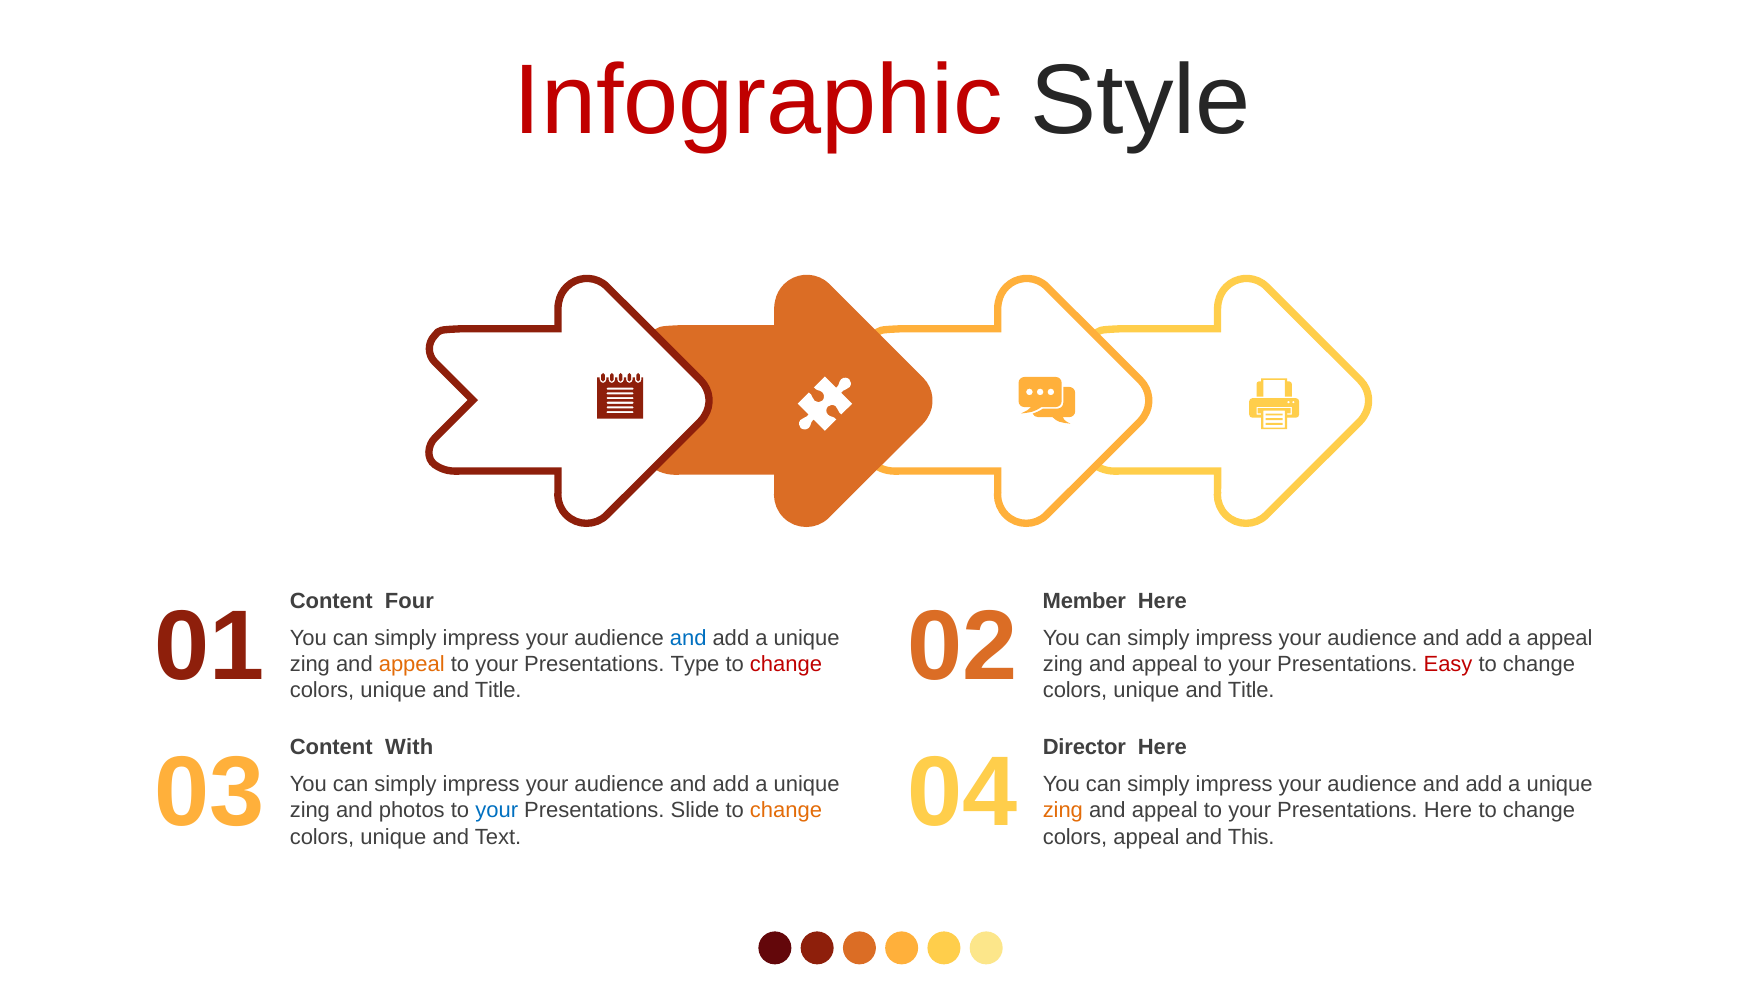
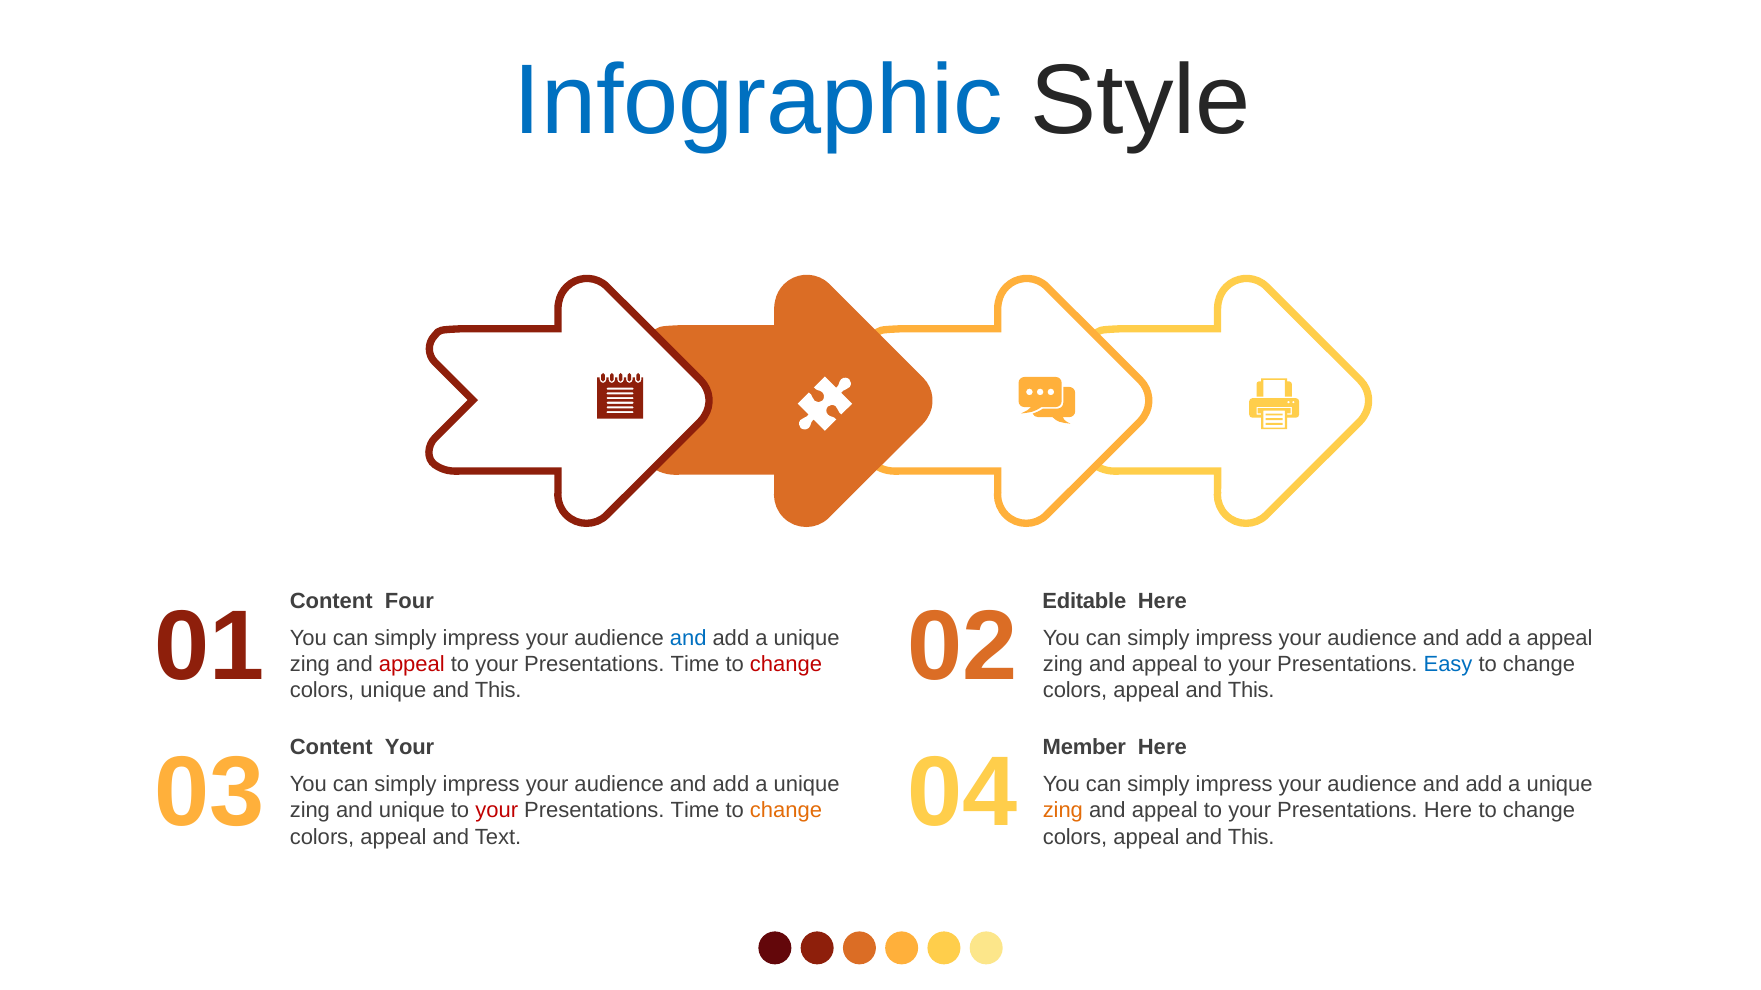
Infographic colour: red -> blue
Member: Member -> Editable
appeal at (412, 665) colour: orange -> red
Type at (695, 665): Type -> Time
Easy colour: red -> blue
Title at (498, 691): Title -> This
unique at (1146, 691): unique -> appeal
Title at (1251, 691): Title -> This
Content With: With -> Your
Director: Director -> Member
and photos: photos -> unique
your at (497, 811) colour: blue -> red
Slide at (695, 811): Slide -> Time
unique at (393, 837): unique -> appeal
